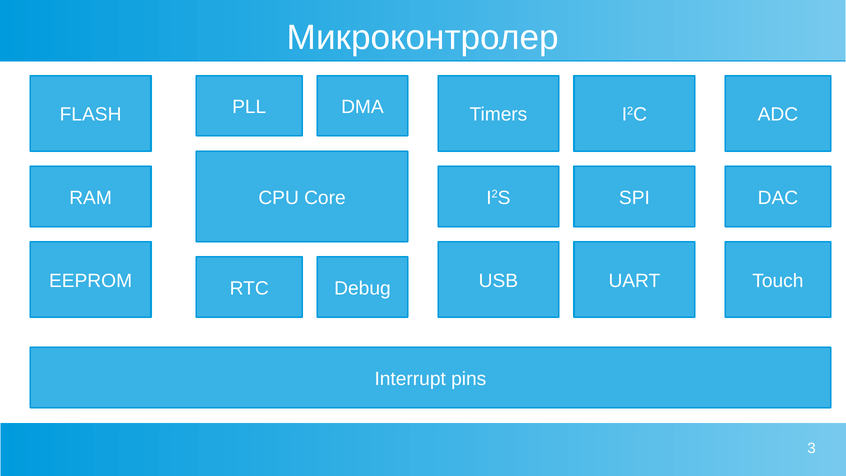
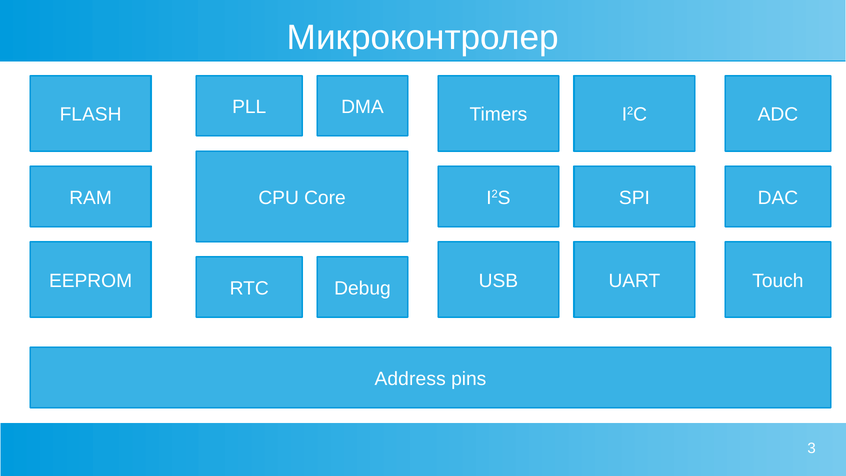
Interrupt: Interrupt -> Address
